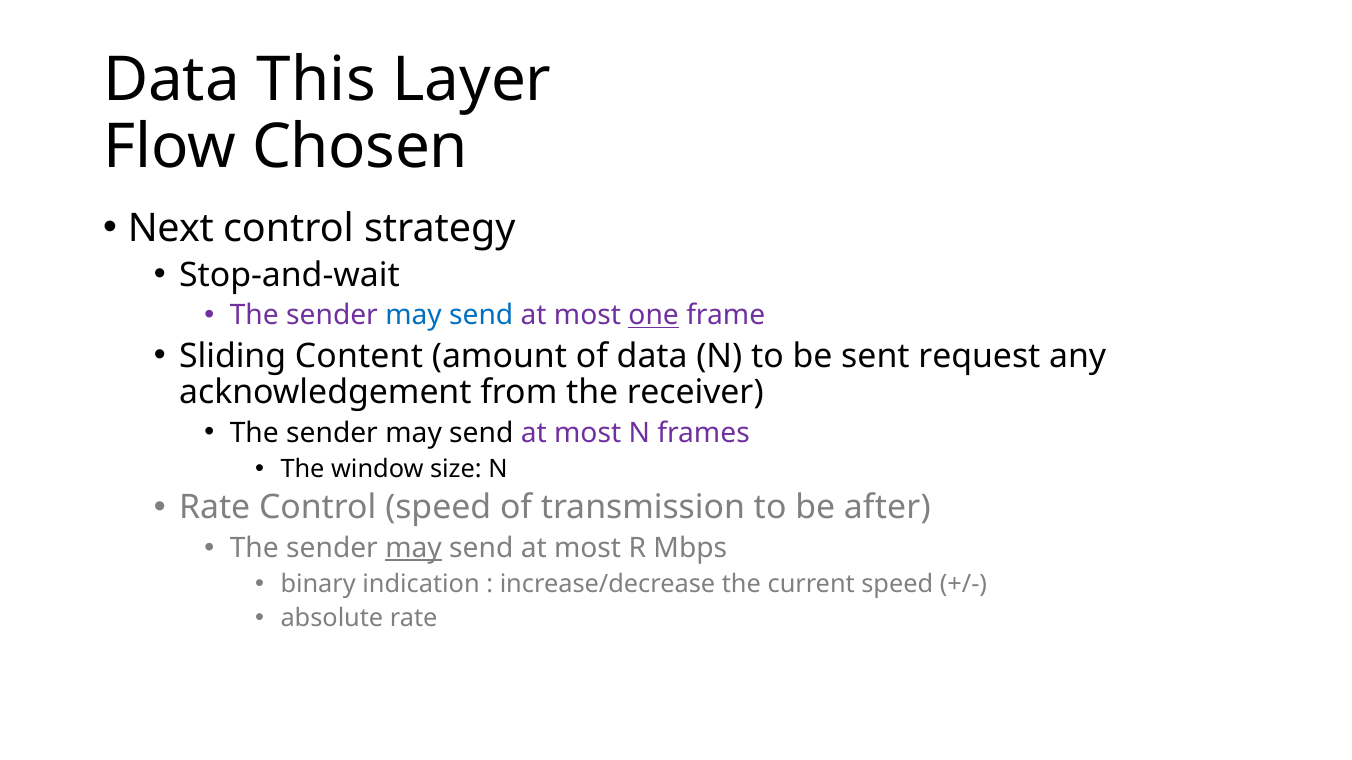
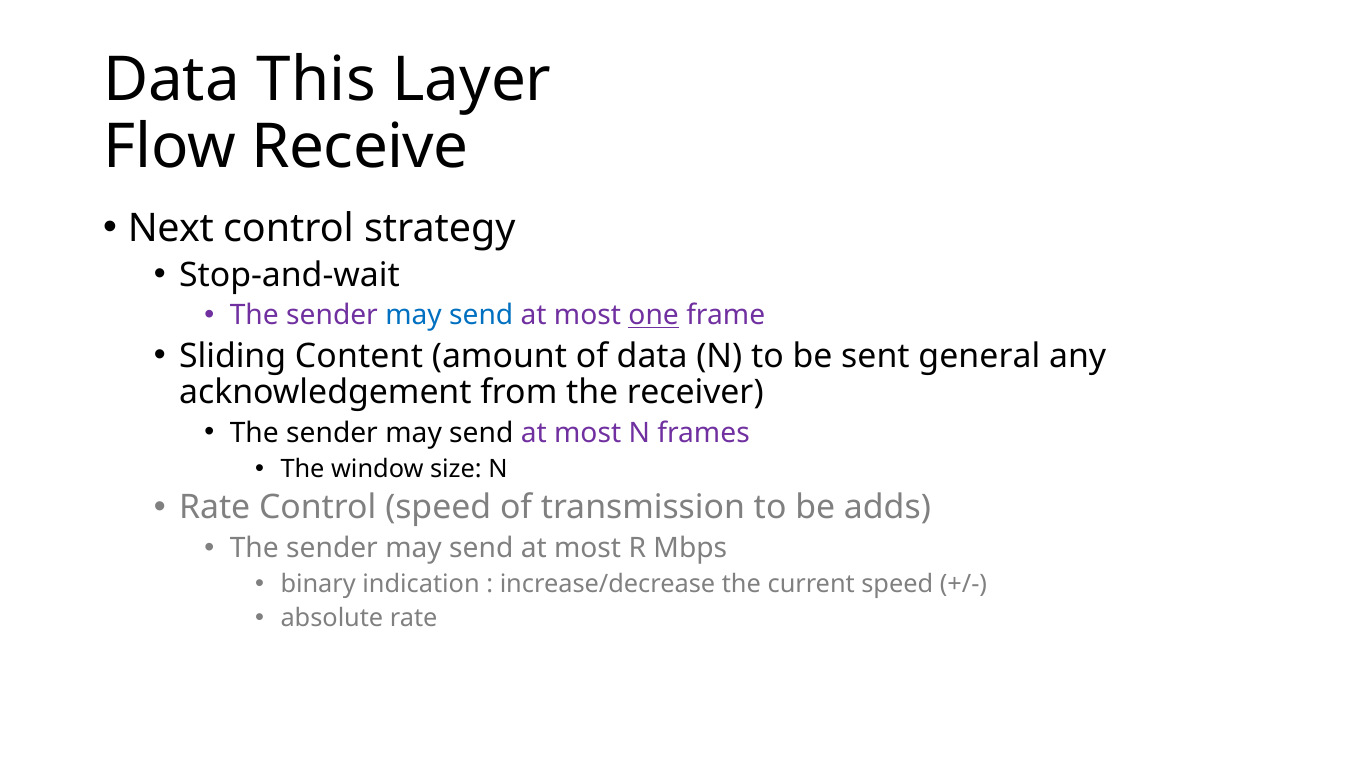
Chosen: Chosen -> Receive
request: request -> general
after: after -> adds
may at (414, 549) underline: present -> none
